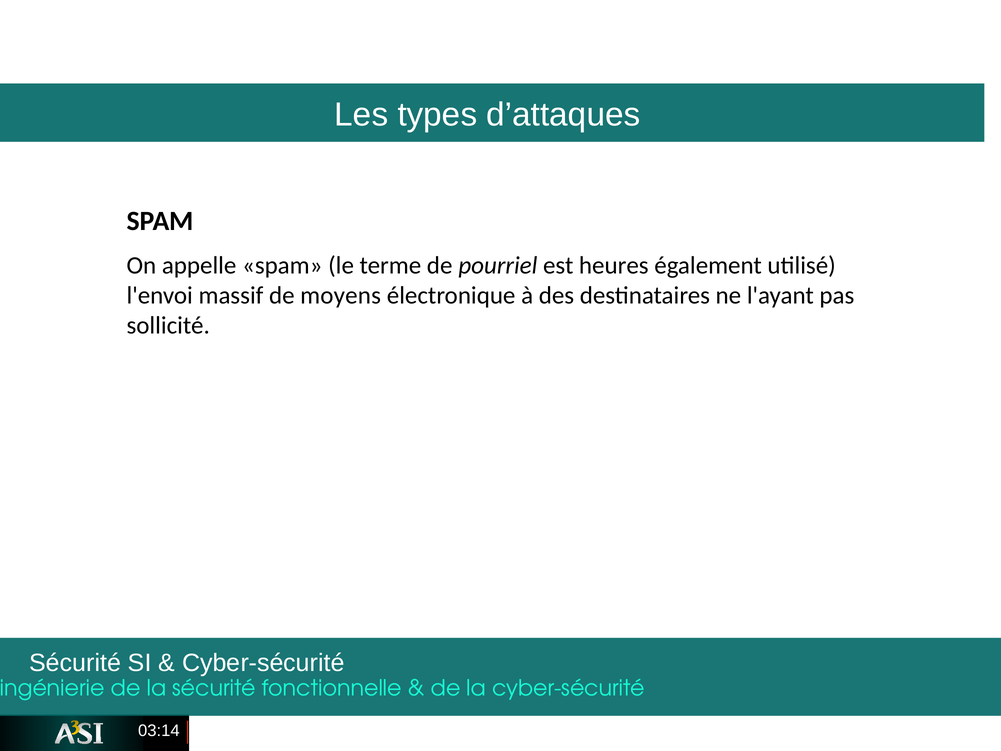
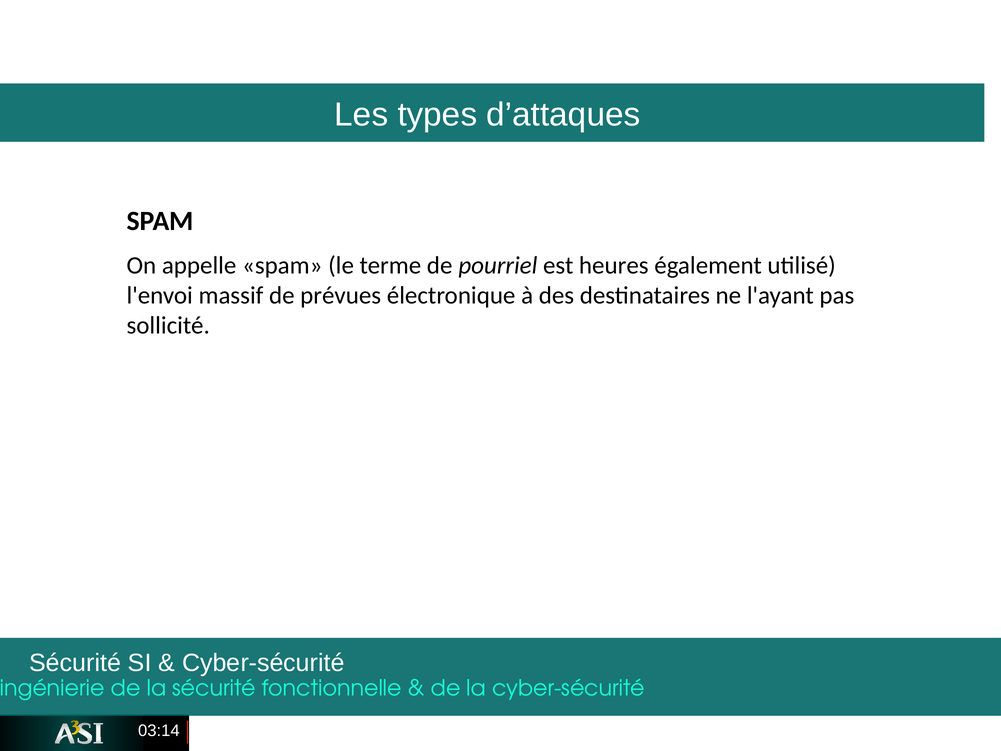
moyens: moyens -> prévues
